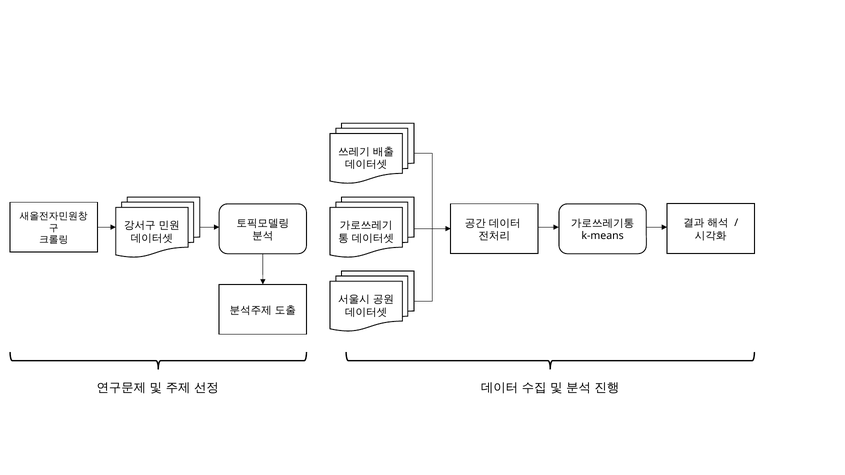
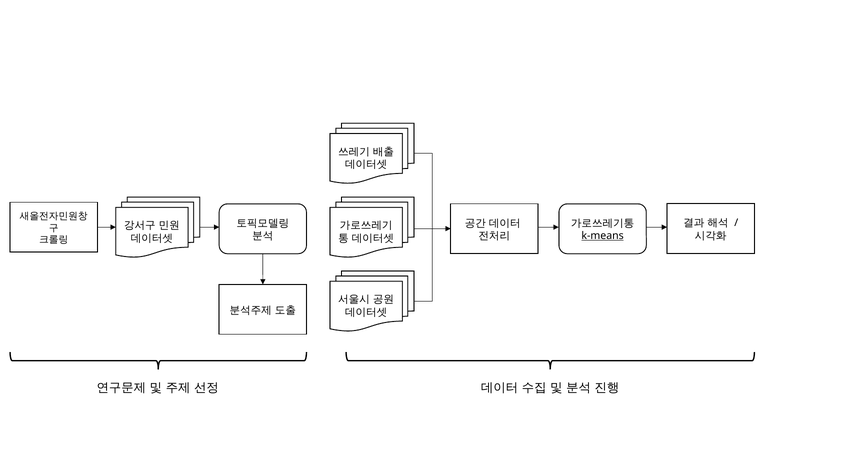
k-means underline: none -> present
